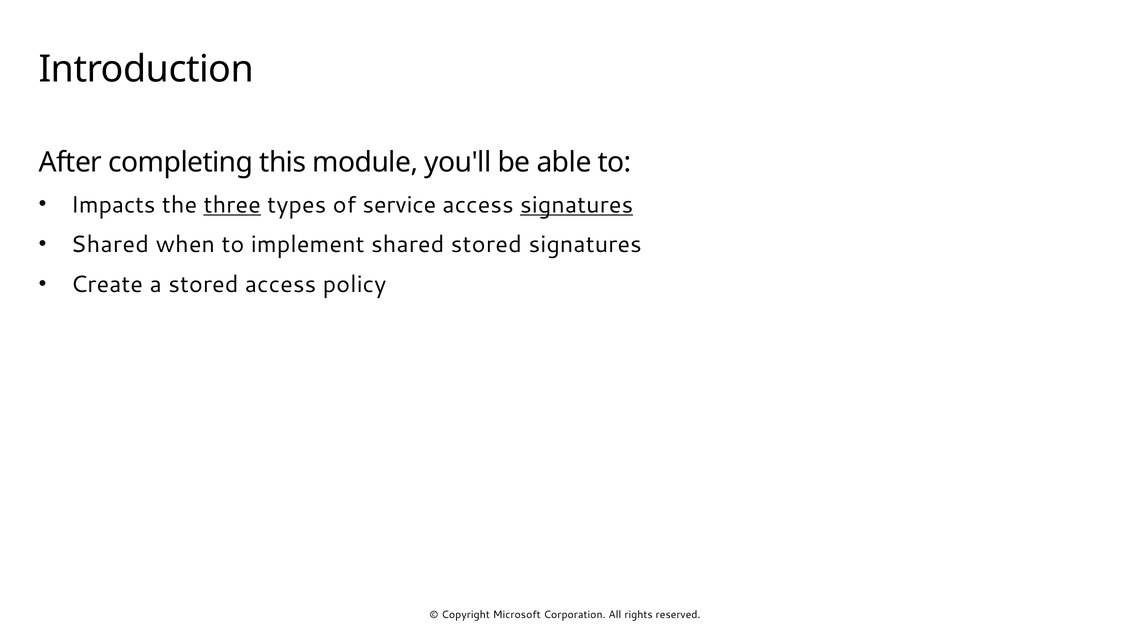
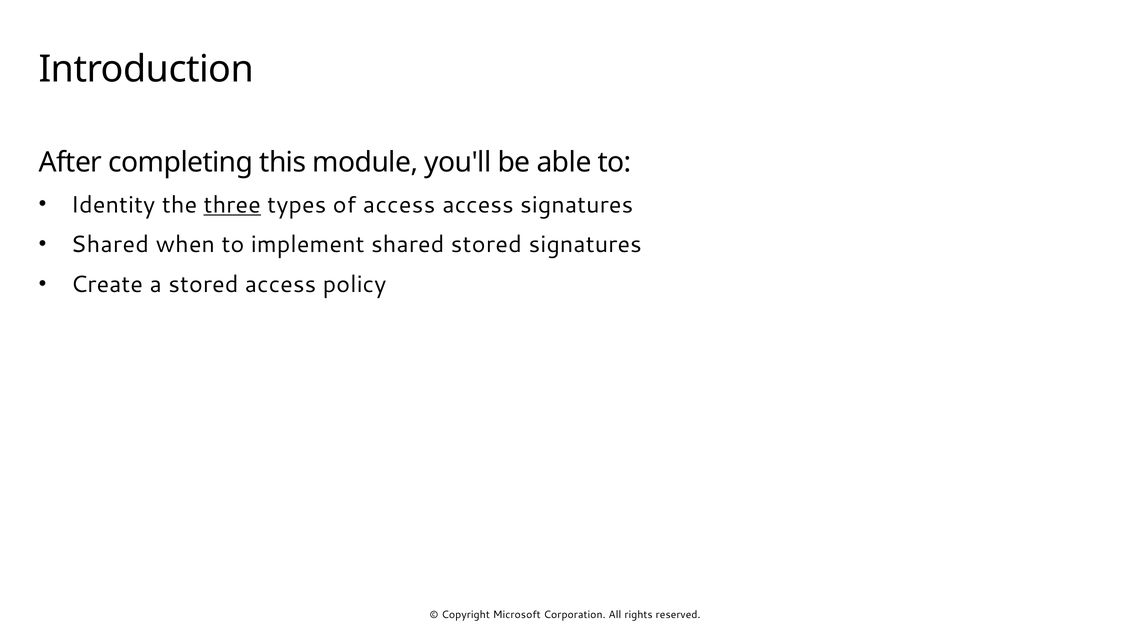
Impacts: Impacts -> Identity
of service: service -> access
signatures at (577, 205) underline: present -> none
